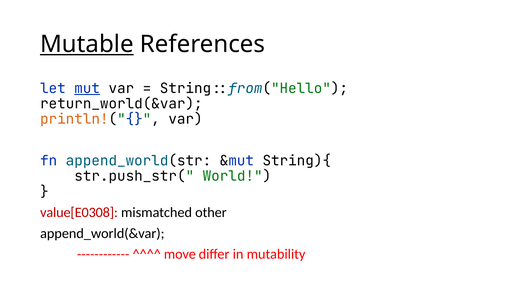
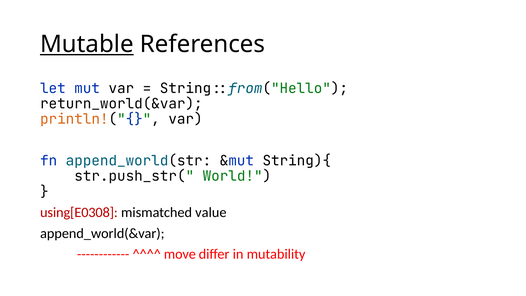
mut underline: present -> none
value[E0308: value[E0308 -> using[E0308
other: other -> value
